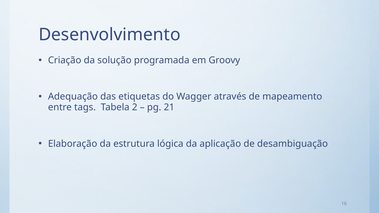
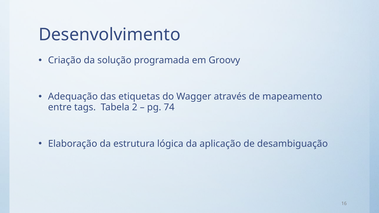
21: 21 -> 74
